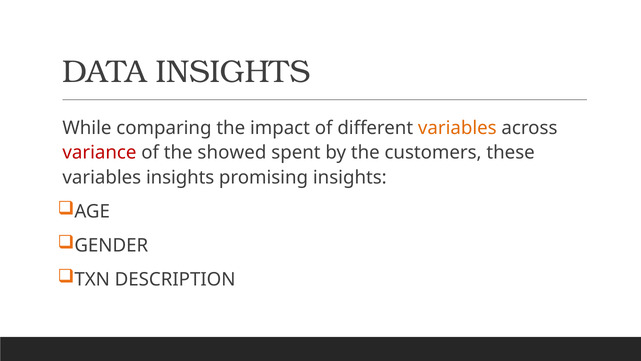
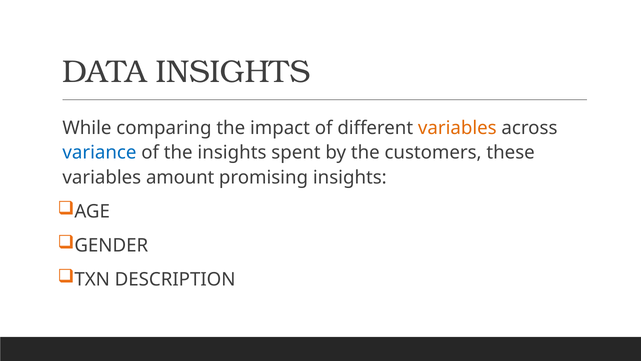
variance colour: red -> blue
the showed: showed -> insights
variables insights: insights -> amount
